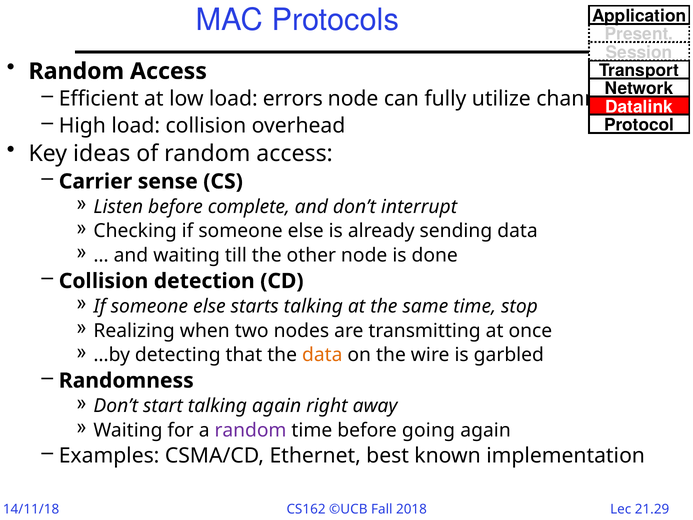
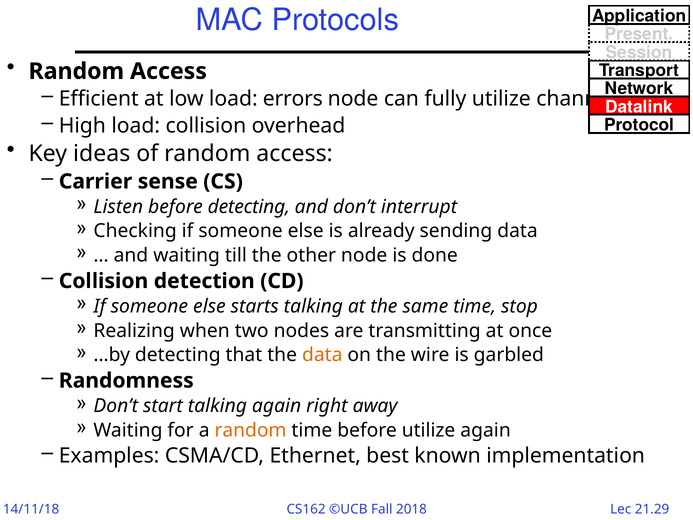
before complete: complete -> detecting
random at (251, 430) colour: purple -> orange
before going: going -> utilize
